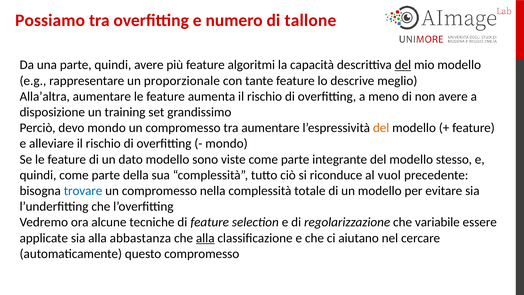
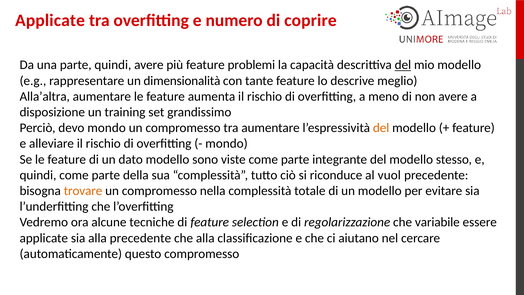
Possiamo at (50, 20): Possiamo -> Applicate
tallone: tallone -> coprire
algoritmi: algoritmi -> problemi
proporzionale: proporzionale -> dimensionalità
trovare colour: blue -> orange
alla abbastanza: abbastanza -> precedente
alla at (205, 238) underline: present -> none
